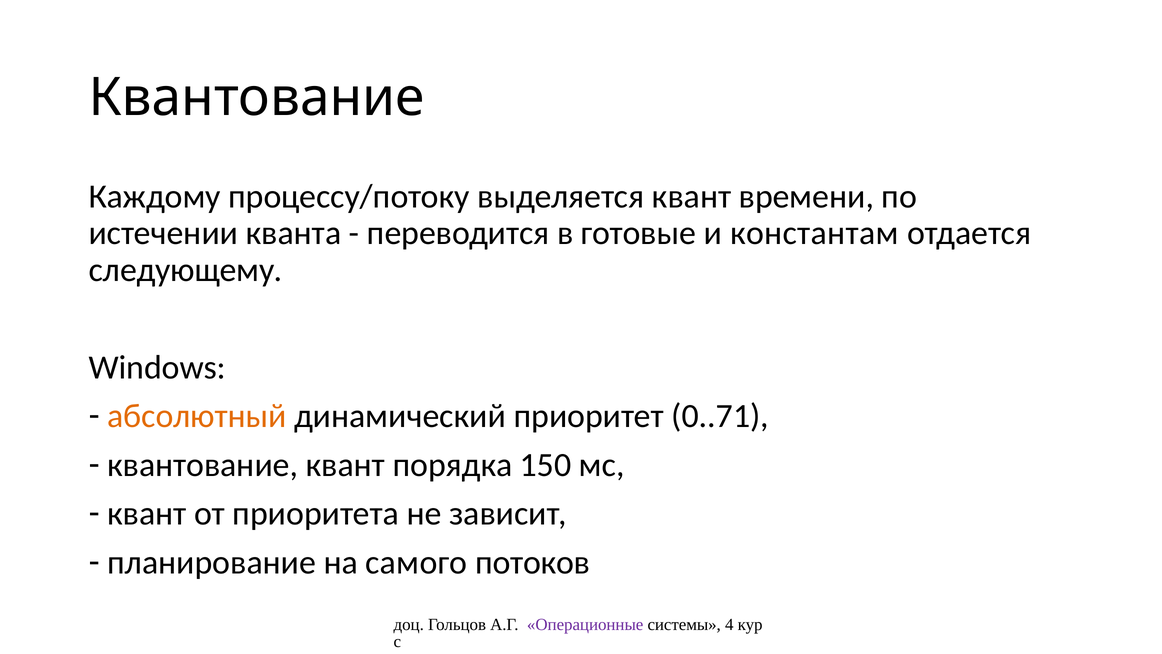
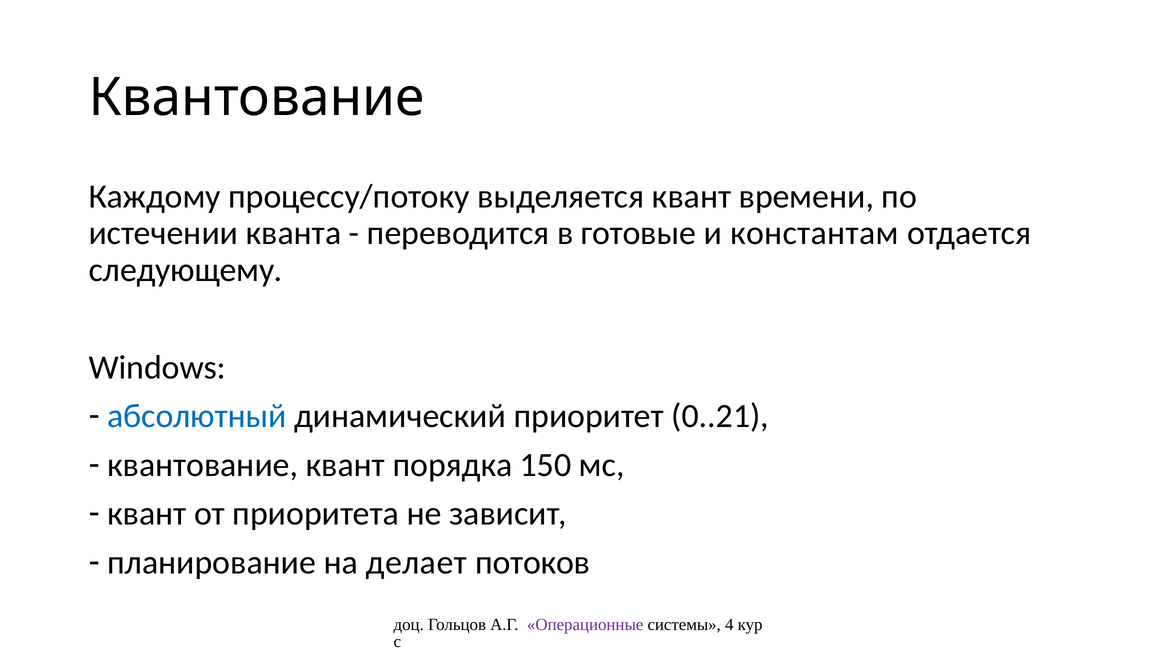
абсолютный colour: orange -> blue
0..71: 0..71 -> 0..21
самого: самого -> делает
